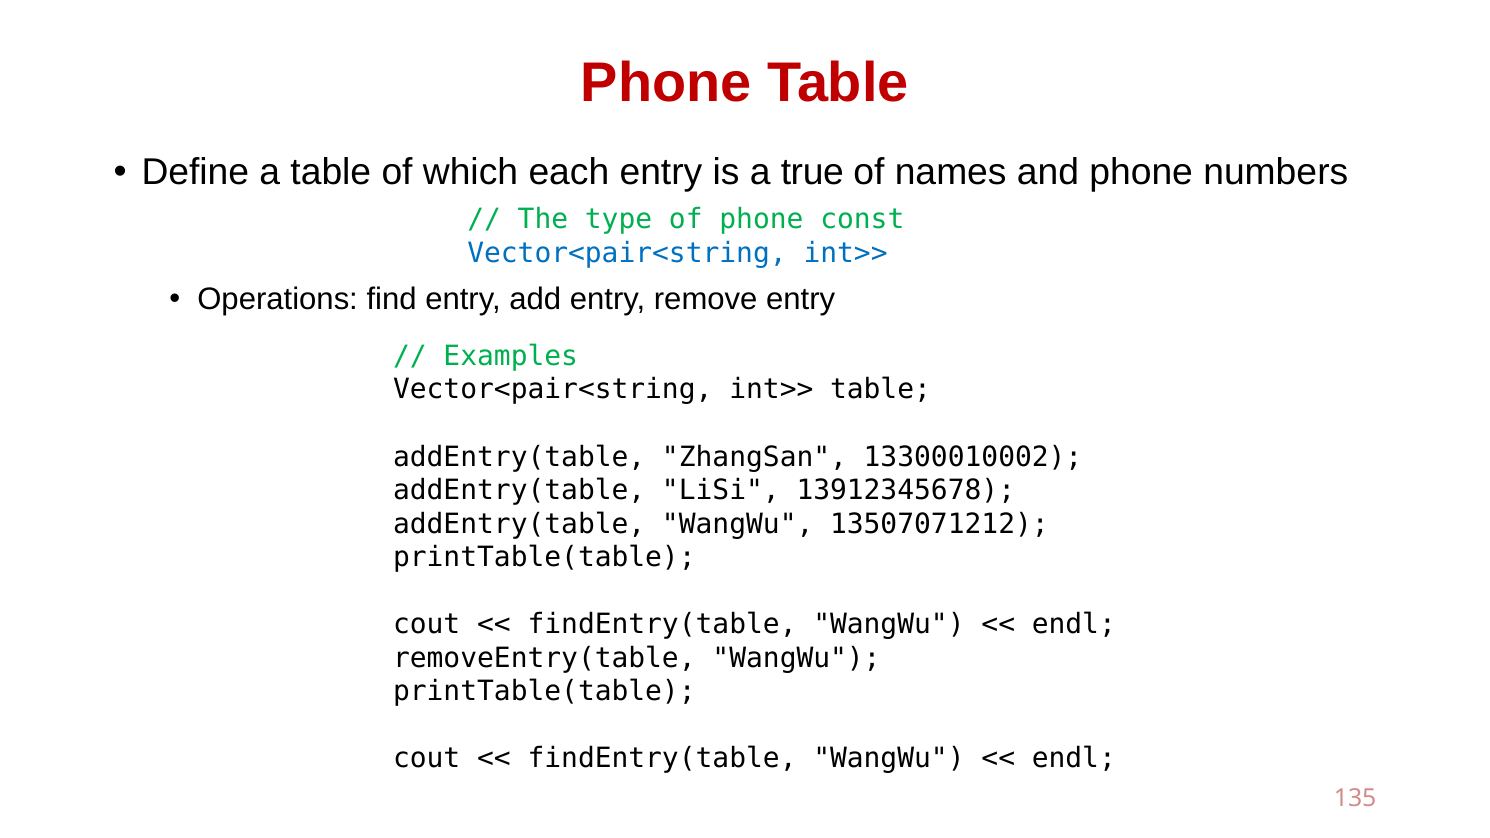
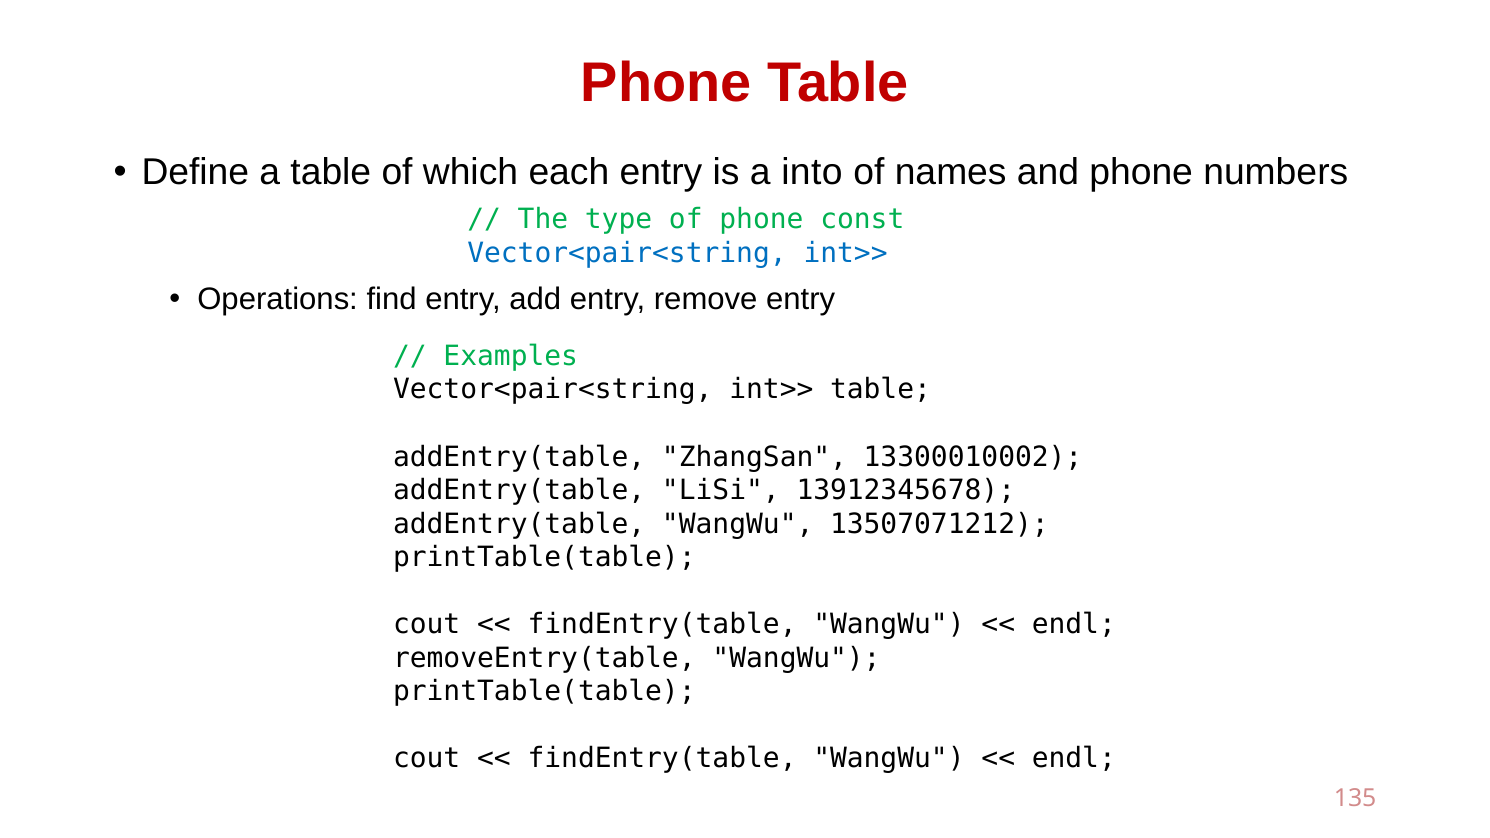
true: true -> into
